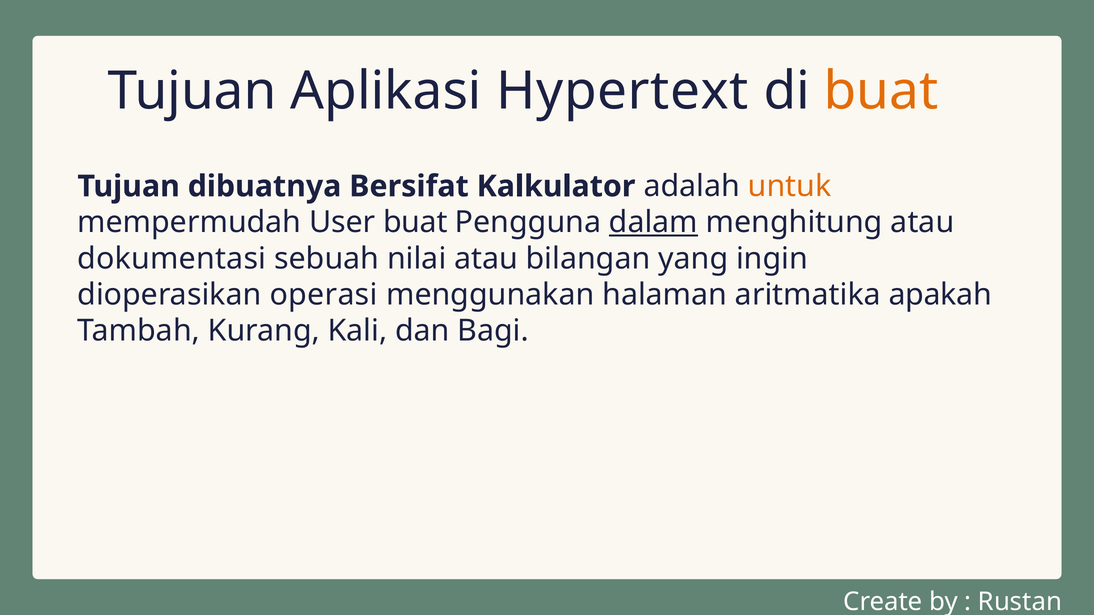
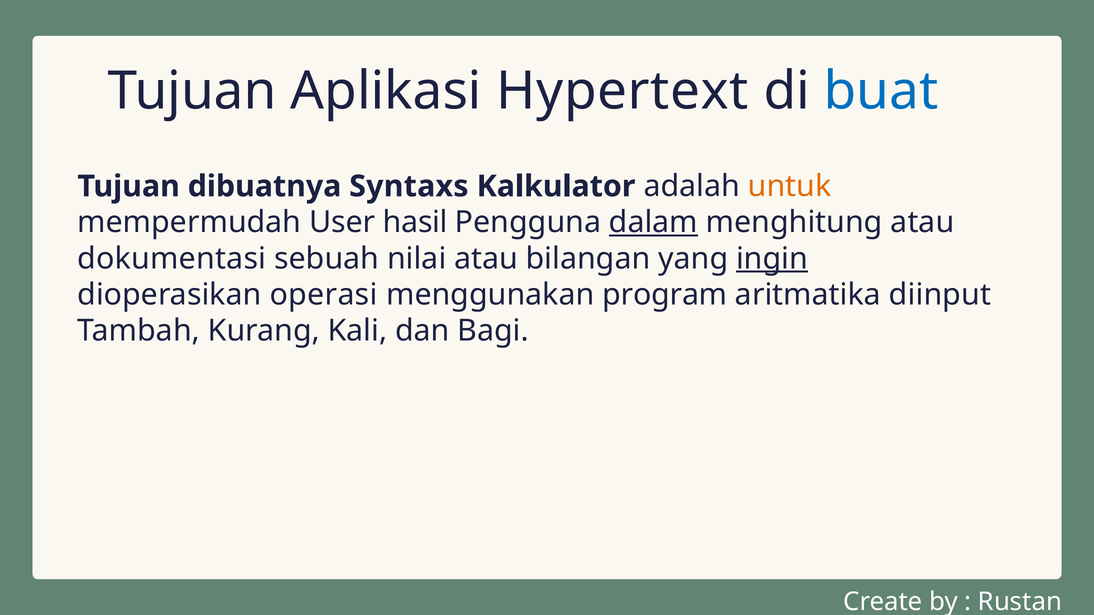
buat at (881, 91) colour: orange -> blue
Bersifat: Bersifat -> Syntaxs
User buat: buat -> hasil
ingin underline: none -> present
halaman: halaman -> program
apakah: apakah -> diinput
